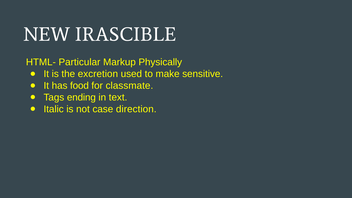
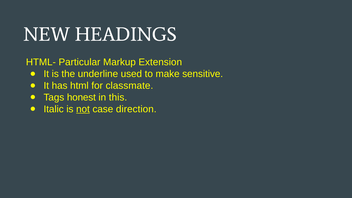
IRASCIBLE: IRASCIBLE -> HEADINGS
Physically: Physically -> Extension
excretion: excretion -> underline
food: food -> html
ending: ending -> honest
text: text -> this
not underline: none -> present
